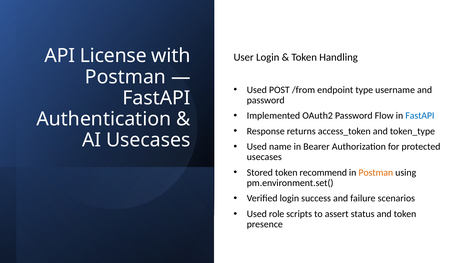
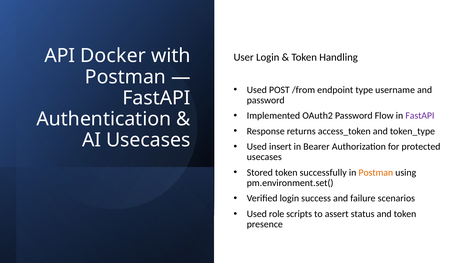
License: License -> Docker
FastAPI at (420, 116) colour: blue -> purple
name: name -> insert
recommend: recommend -> successfully
